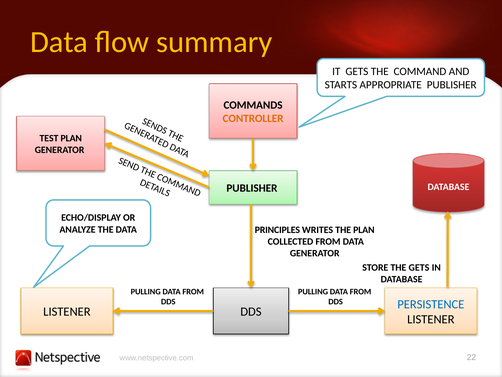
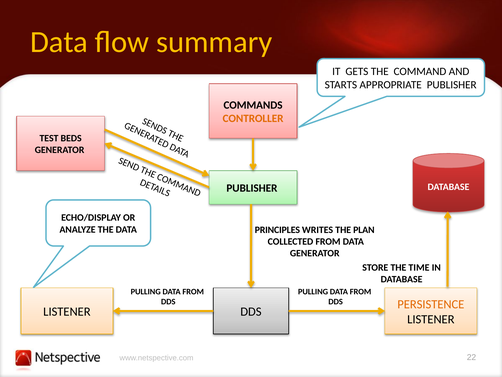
TEST PLAN: PLAN -> BEDS
THE GETS: GETS -> TIME
PERSISTENCE colour: blue -> orange
